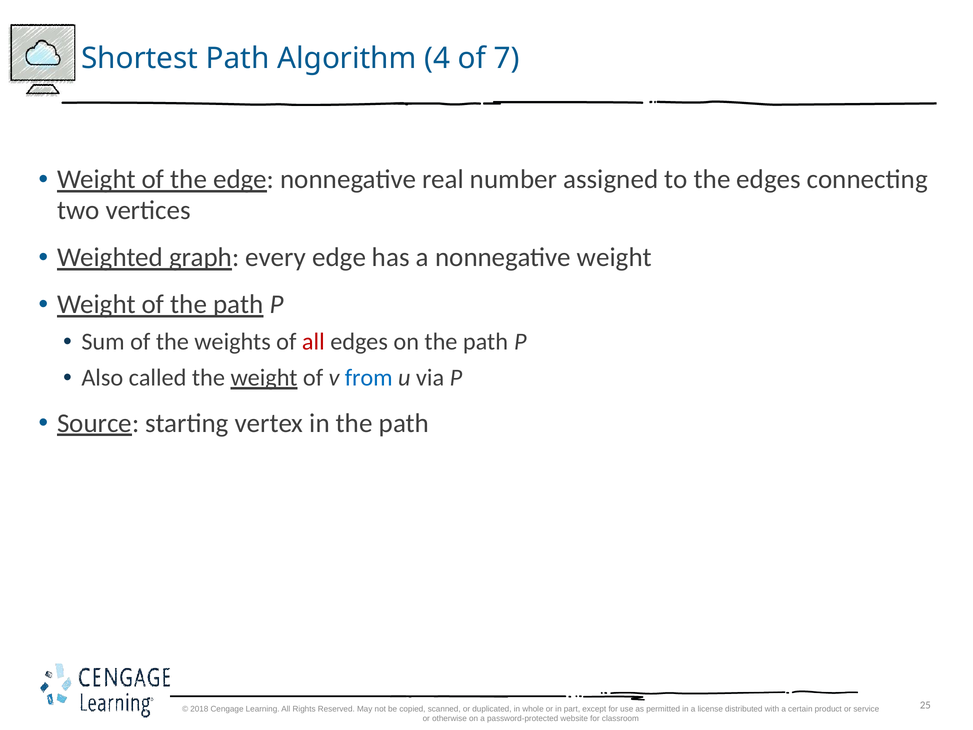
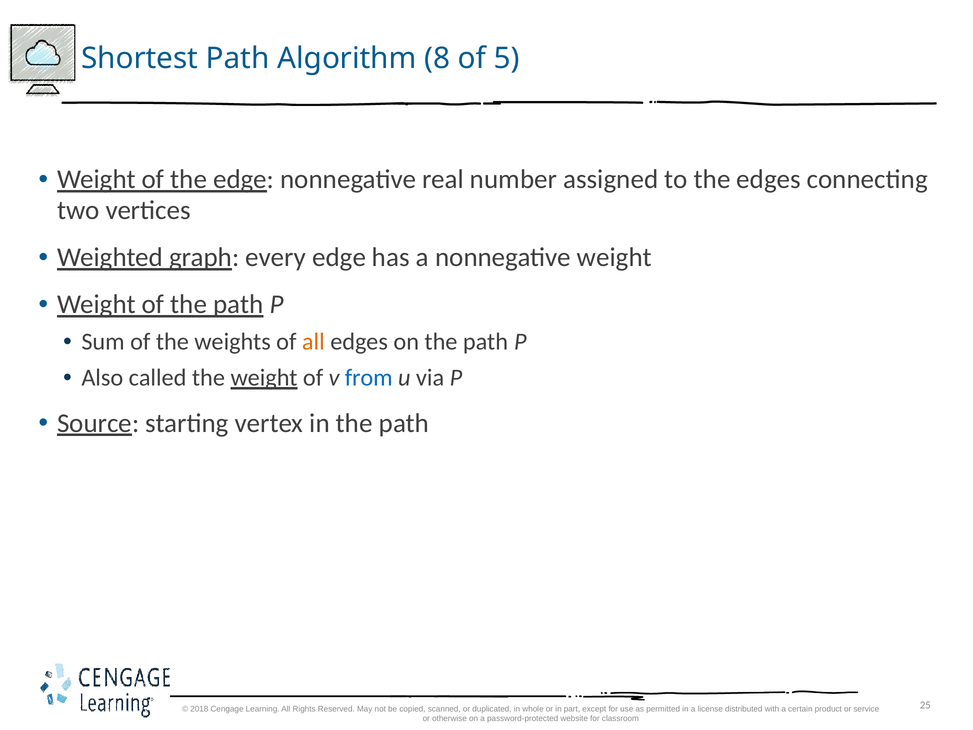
4: 4 -> 8
7: 7 -> 5
all at (313, 342) colour: red -> orange
